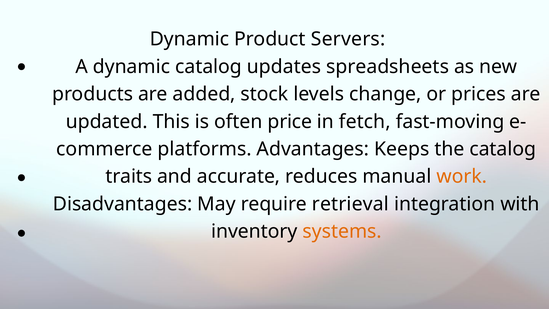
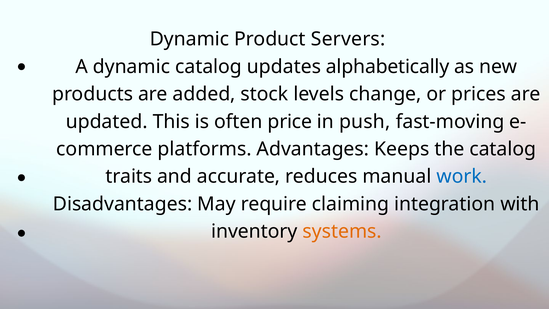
spreadsheets: spreadsheets -> alphabetically
fetch: fetch -> push
work colour: orange -> blue
retrieval: retrieval -> claiming
